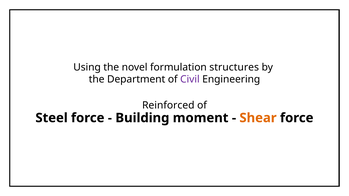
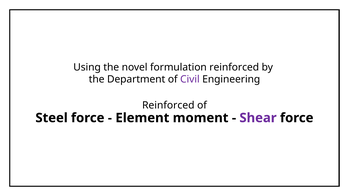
formulation structures: structures -> reinforced
Building: Building -> Element
Shear colour: orange -> purple
